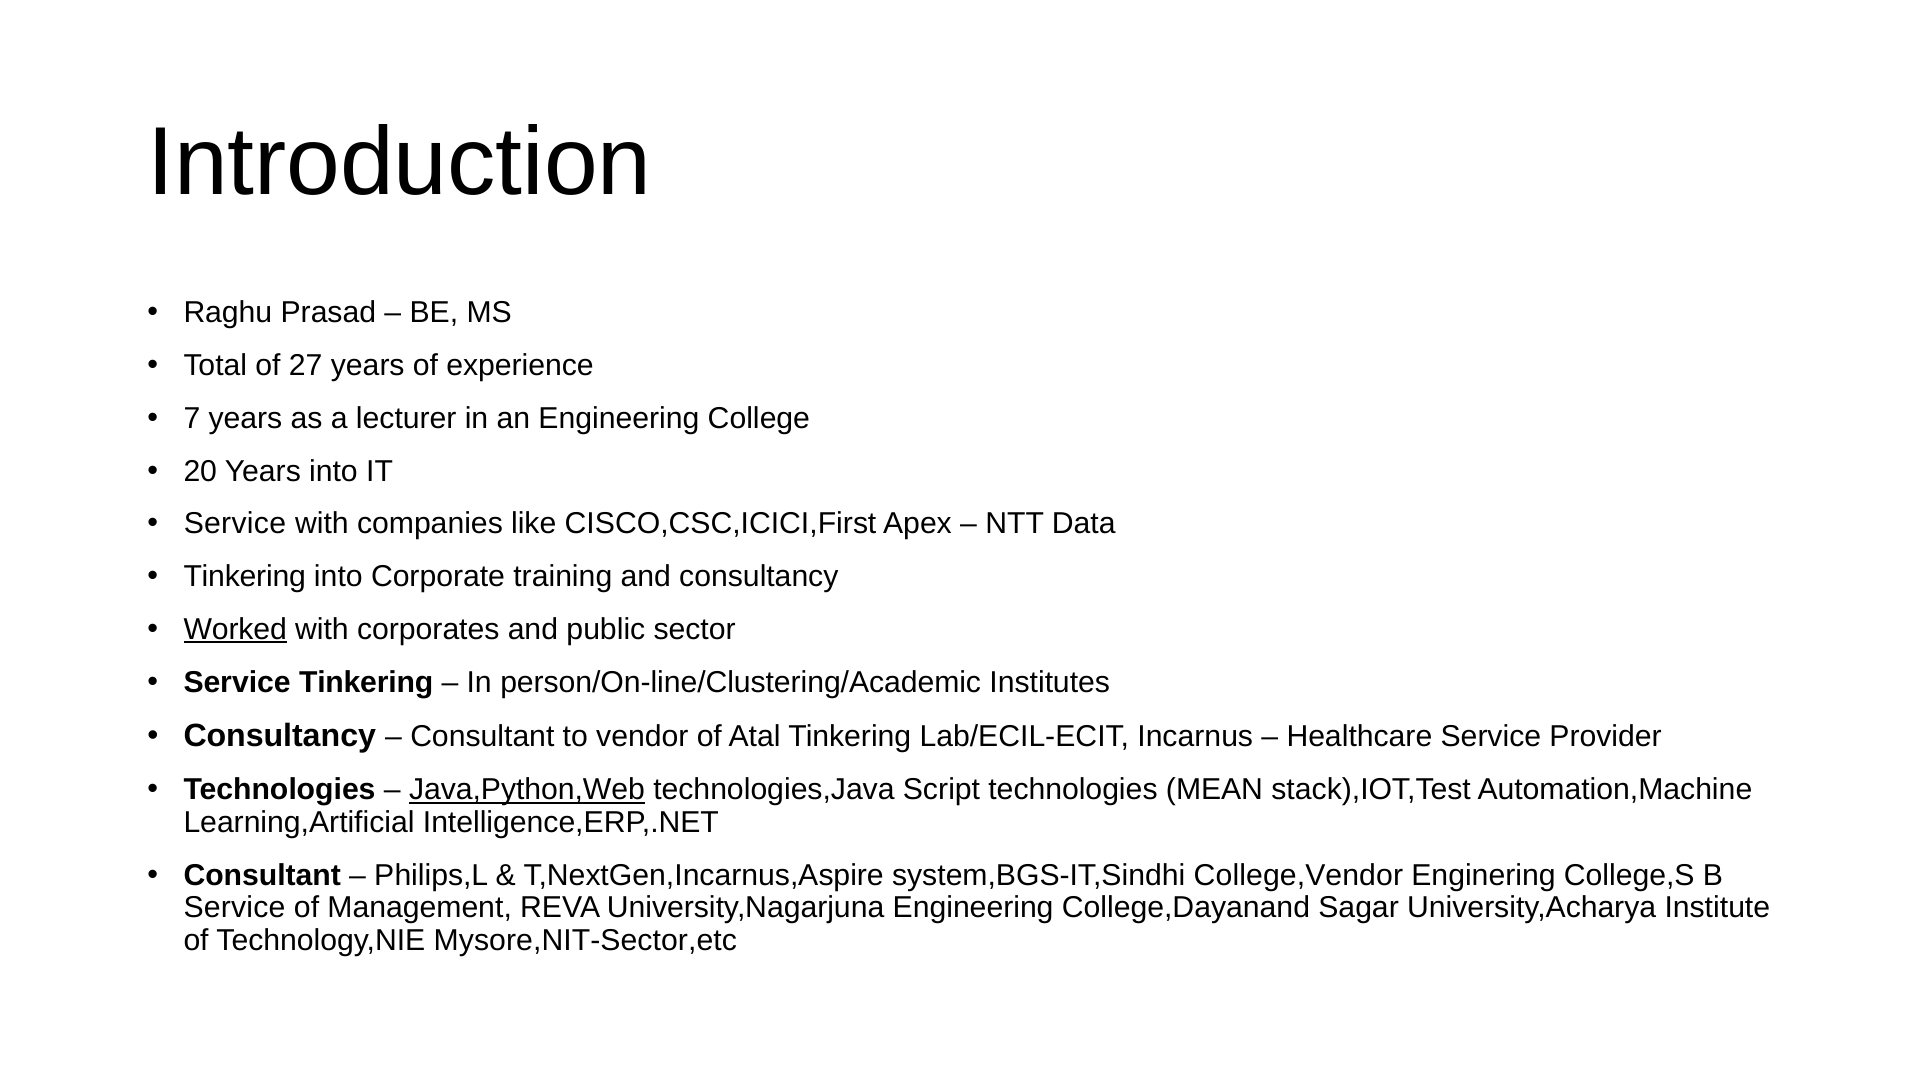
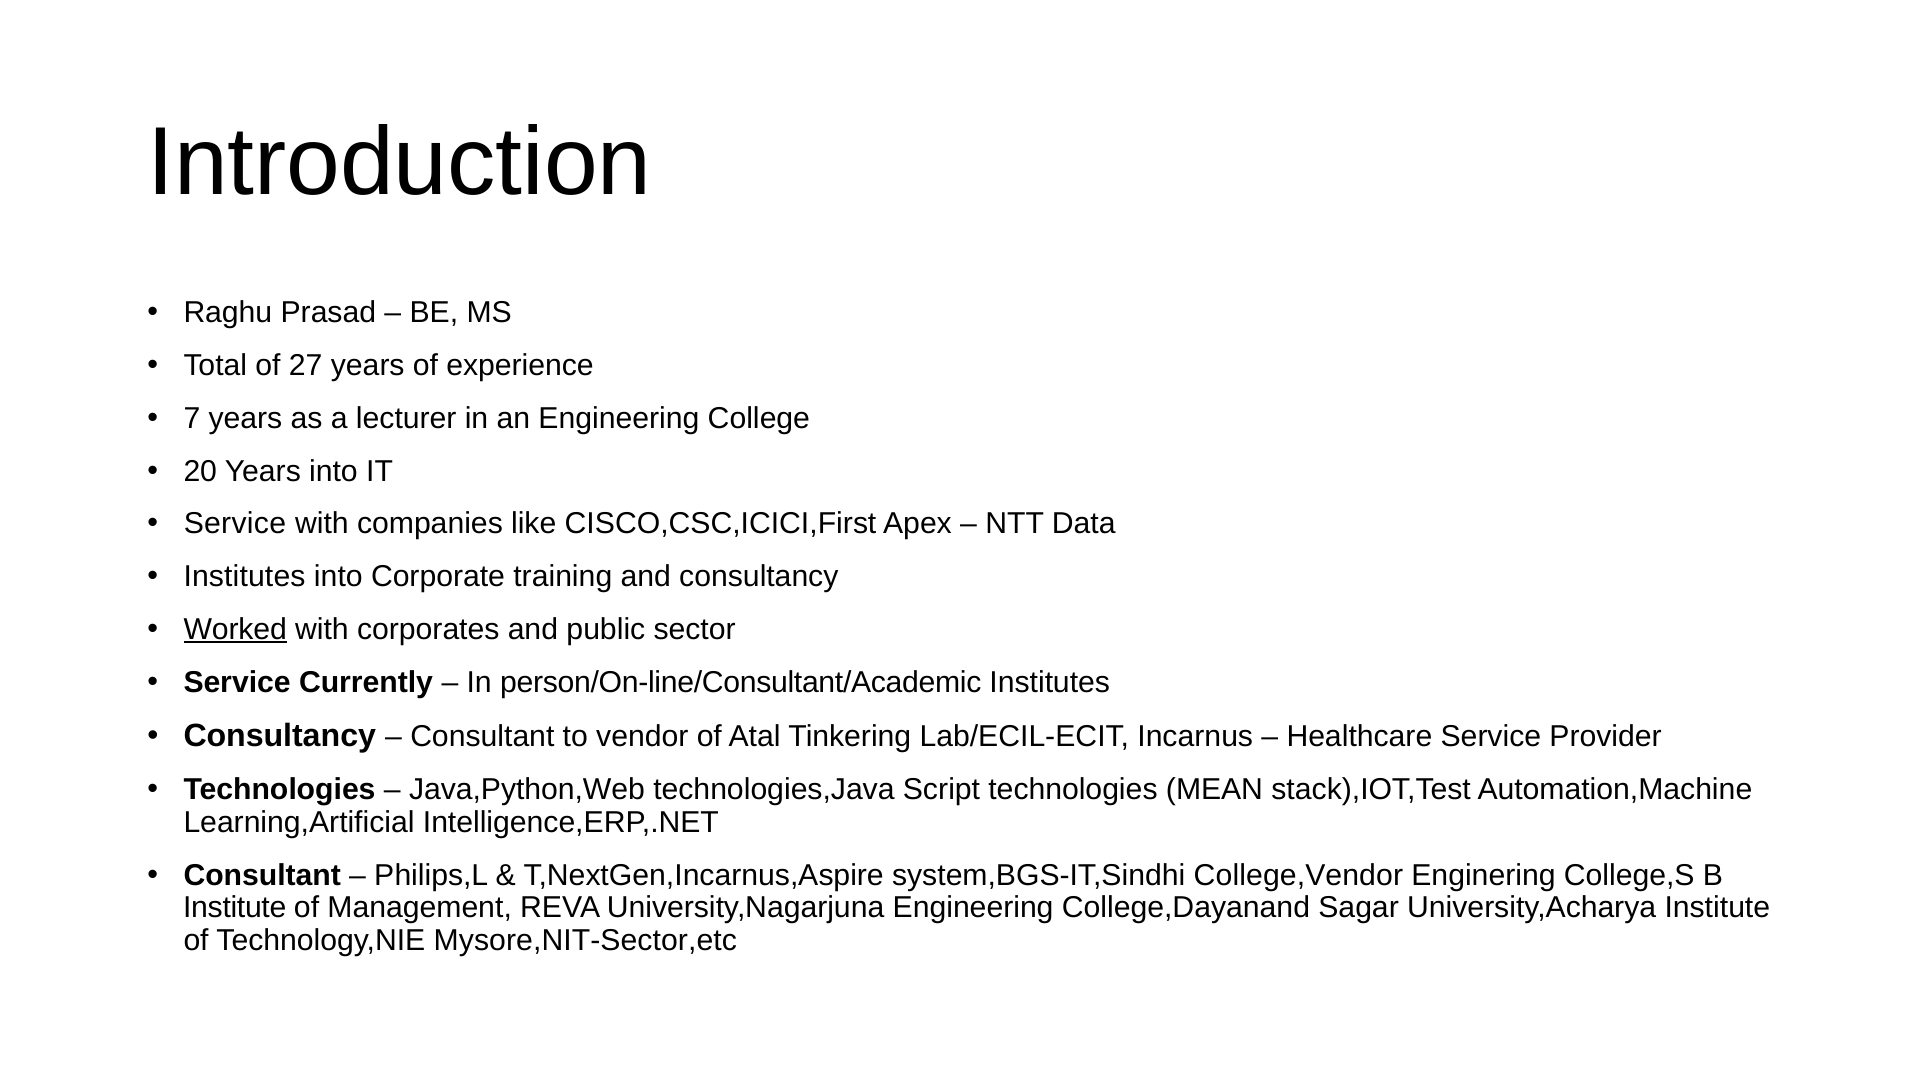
Tinkering at (245, 576): Tinkering -> Institutes
Service Tinkering: Tinkering -> Currently
person/On-line/Clustering/Academic: person/On-line/Clustering/Academic -> person/On-line/Consultant/Academic
Java,Python,Web underline: present -> none
Service at (234, 908): Service -> Institute
